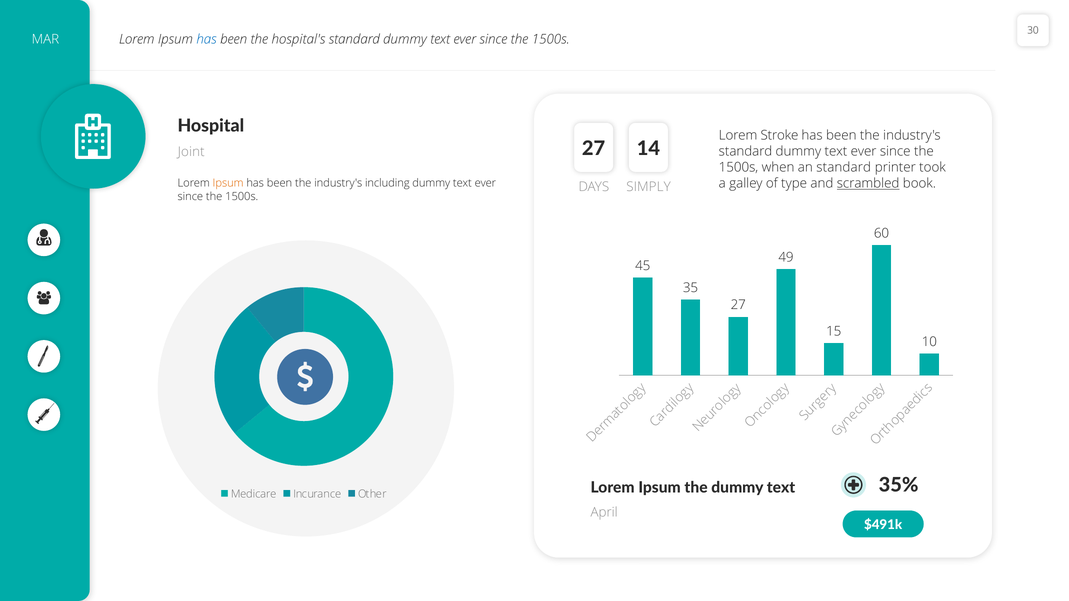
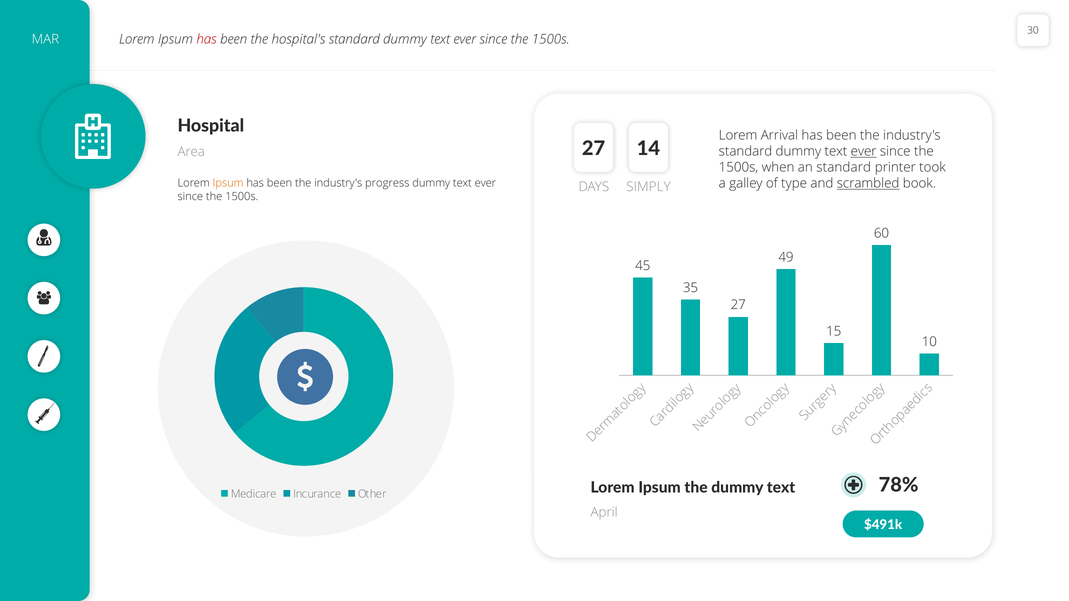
has at (207, 39) colour: blue -> red
Stroke: Stroke -> Arrival
ever at (864, 152) underline: none -> present
Joint: Joint -> Area
including: including -> progress
35%: 35% -> 78%
